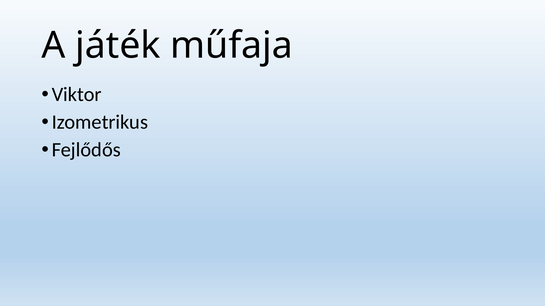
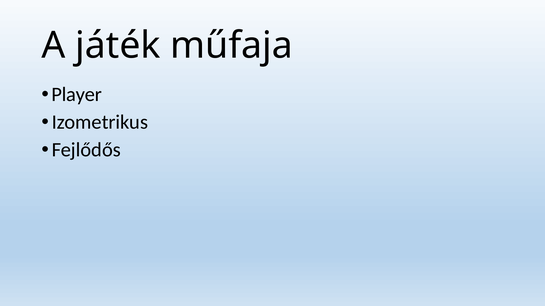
Viktor: Viktor -> Player
